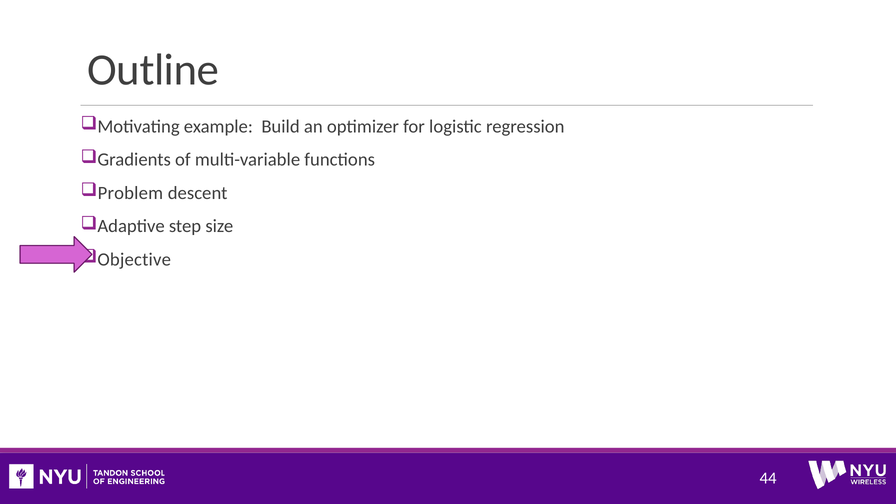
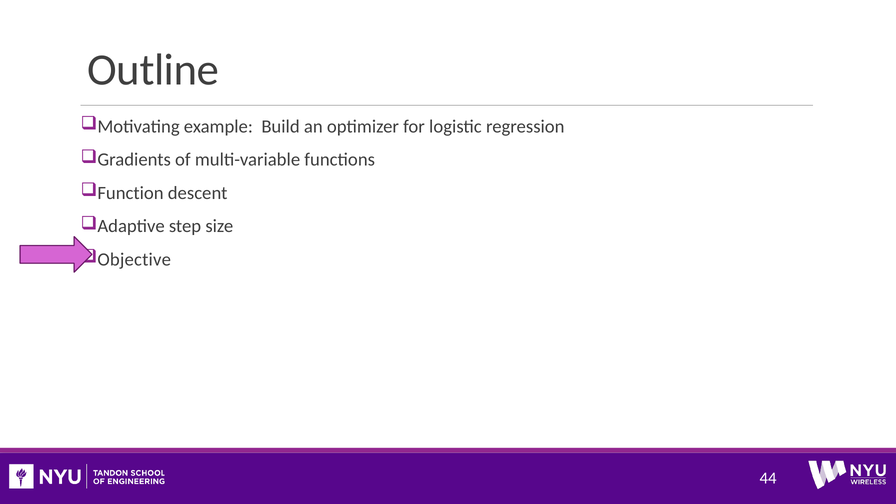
Problem: Problem -> Function
